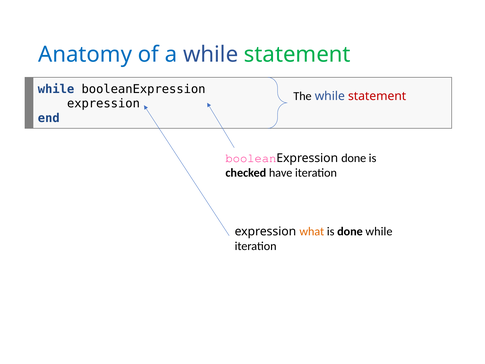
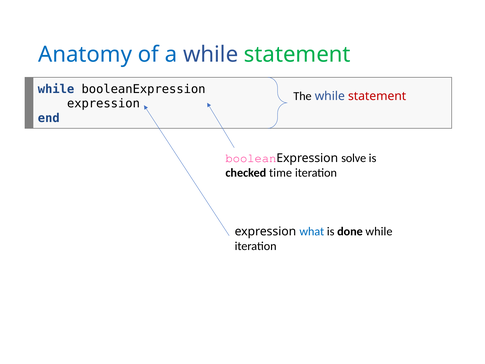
Expression done: done -> solve
have: have -> time
what colour: orange -> blue
